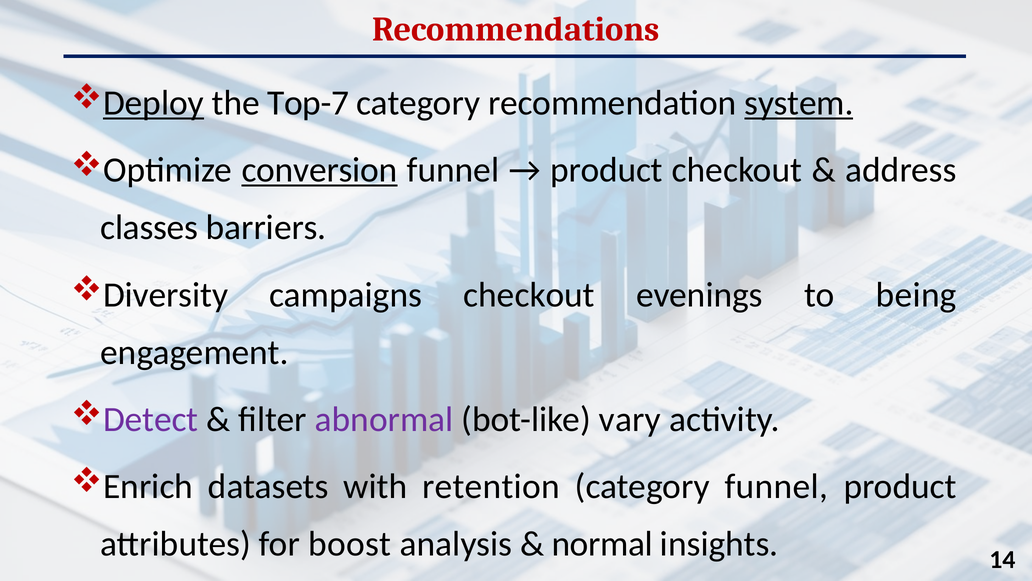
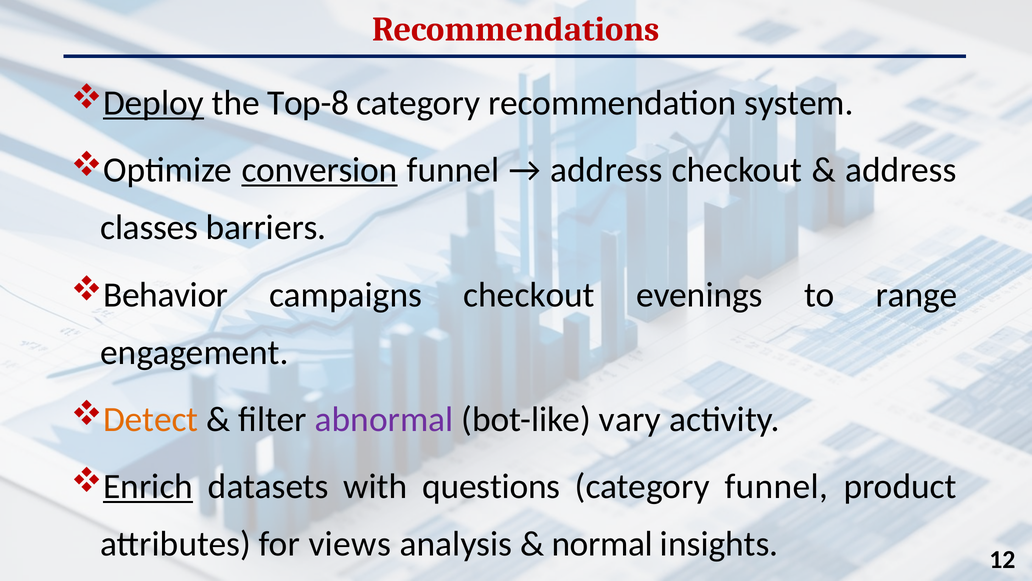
Top-7: Top-7 -> Top-8
system underline: present -> none
product at (606, 170): product -> address
Diversity: Diversity -> Behavior
being: being -> range
Detect colour: purple -> orange
Enrich underline: none -> present
retention: retention -> questions
boost: boost -> views
14: 14 -> 12
